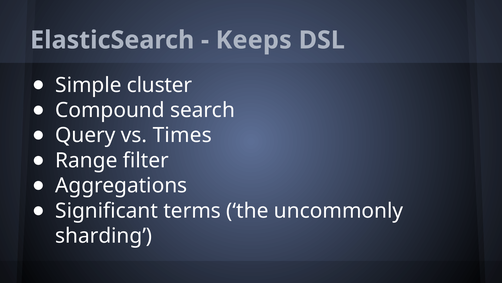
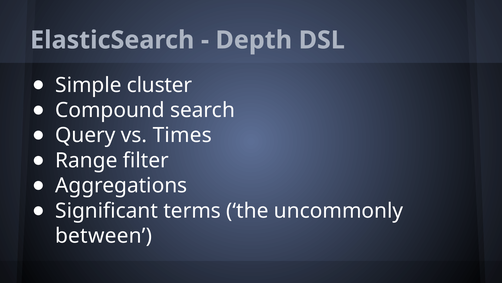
Keeps: Keeps -> Depth
sharding: sharding -> between
